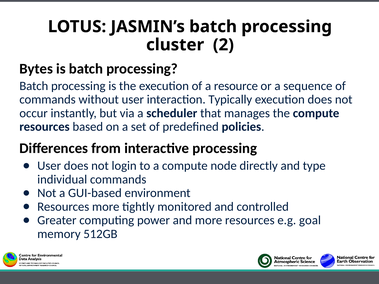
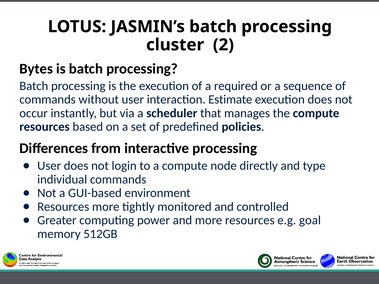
resource: resource -> required
Typically: Typically -> Estimate
